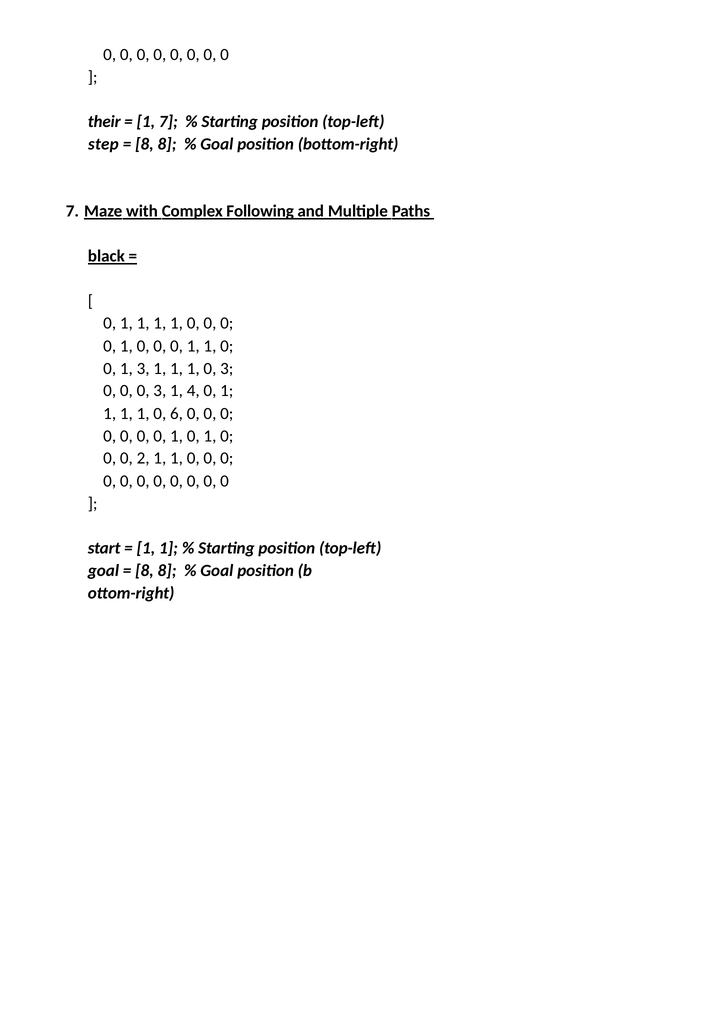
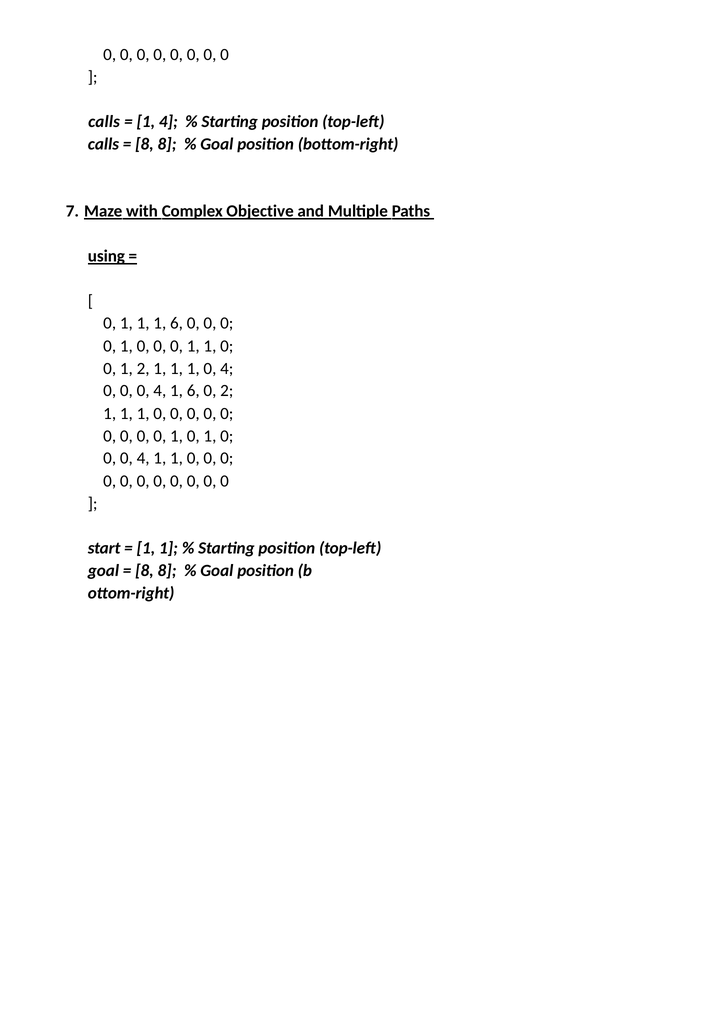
their at (104, 122): their -> calls
1 7: 7 -> 4
step at (103, 144): step -> calls
Following: Following -> Objective
black: black -> using
1 at (177, 323): 1 -> 6
1 3: 3 -> 2
1 0 3: 3 -> 4
3 at (160, 391): 3 -> 4
4 at (193, 391): 4 -> 6
1 at (227, 391): 1 -> 2
6 at (177, 414): 6 -> 0
2 at (143, 459): 2 -> 4
